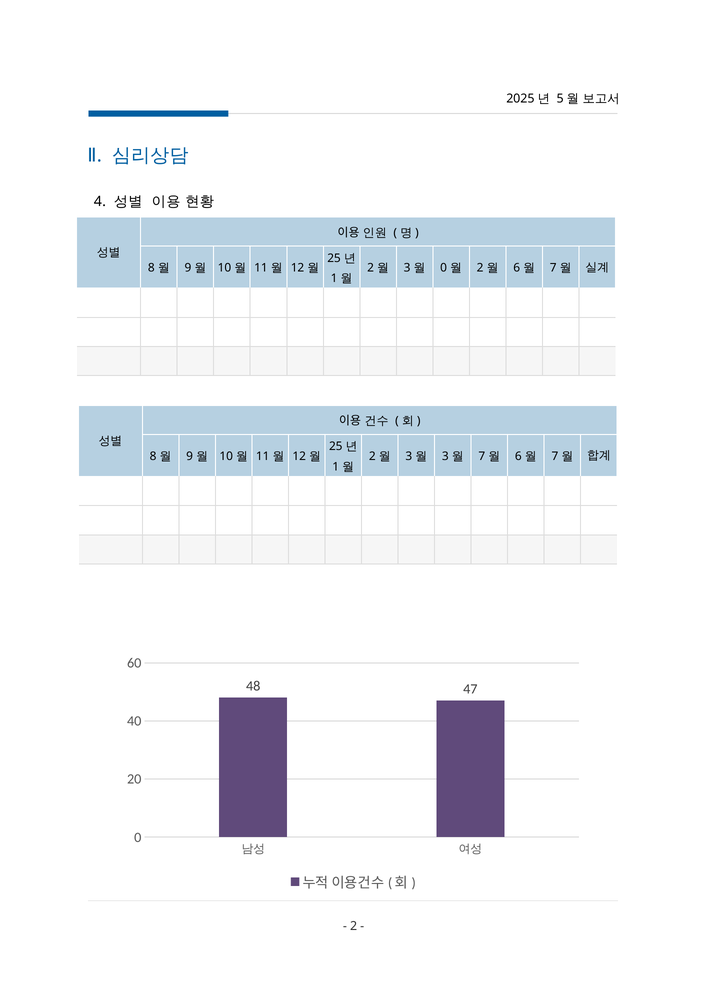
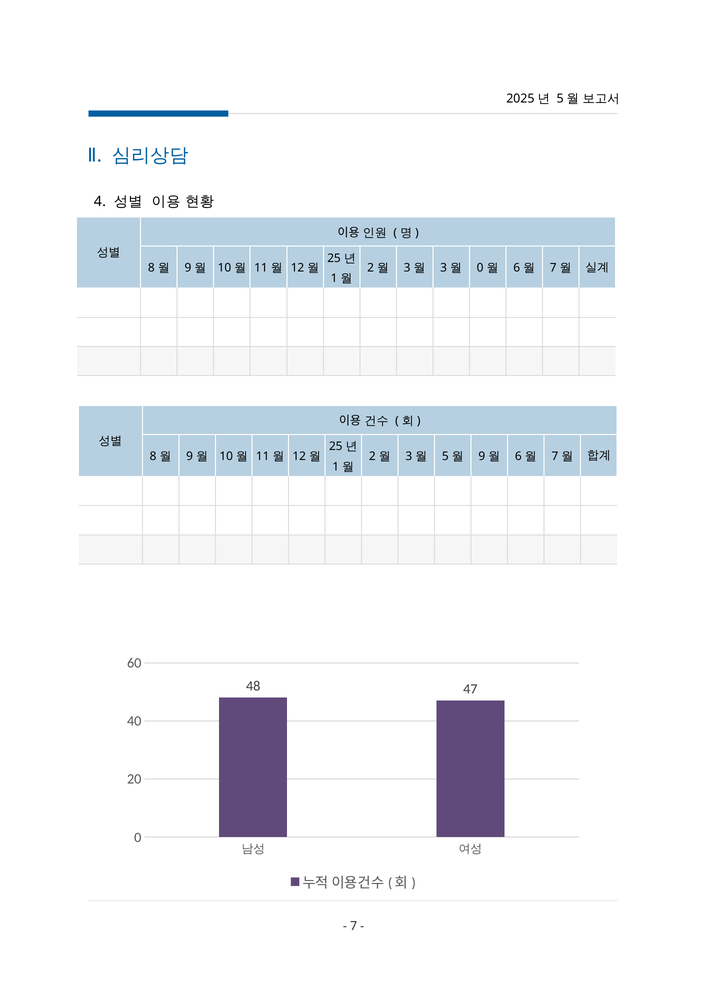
0 at (444, 268): 0 -> 3
2 at (480, 268): 2 -> 0
3 at (445, 456): 3 -> 5
7 at (482, 456): 7 -> 9
2 at (354, 926): 2 -> 7
